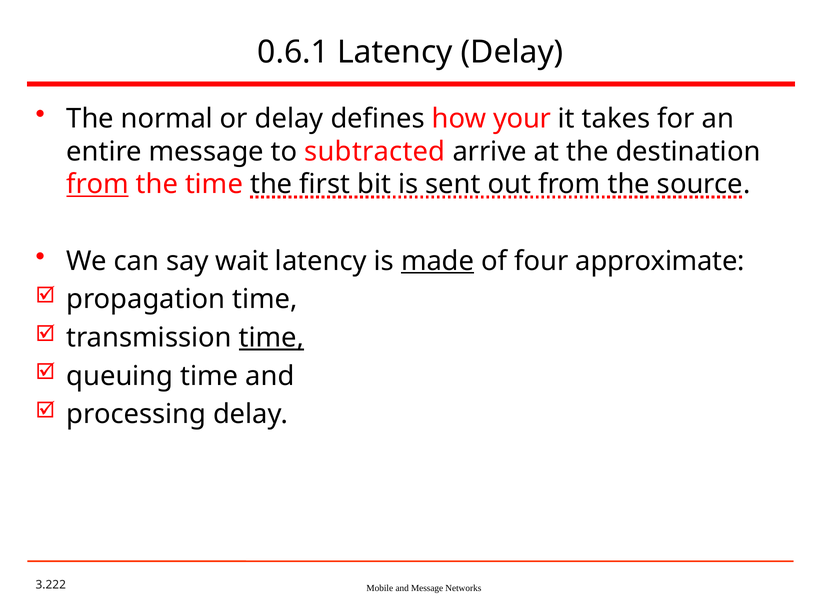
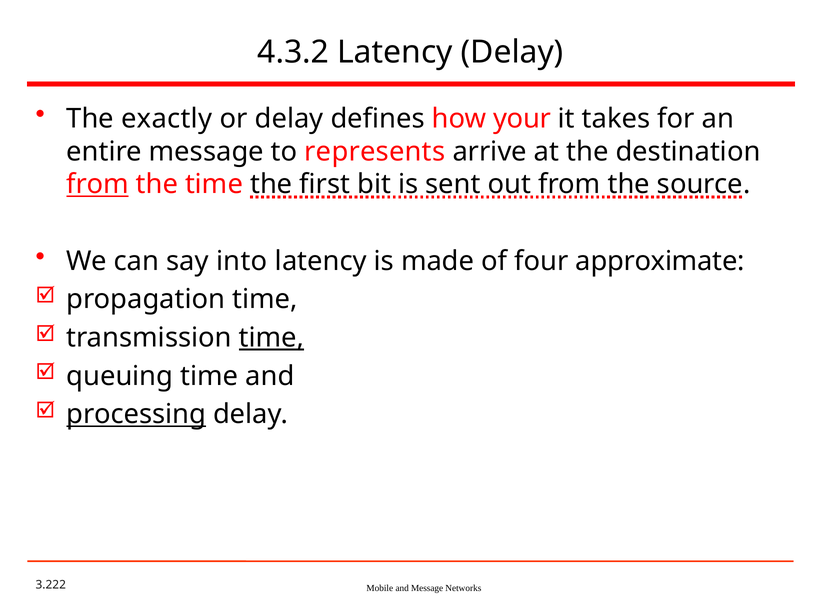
0.6.1: 0.6.1 -> 4.3.2
normal: normal -> exactly
subtracted: subtracted -> represents
wait: wait -> into
made underline: present -> none
processing underline: none -> present
